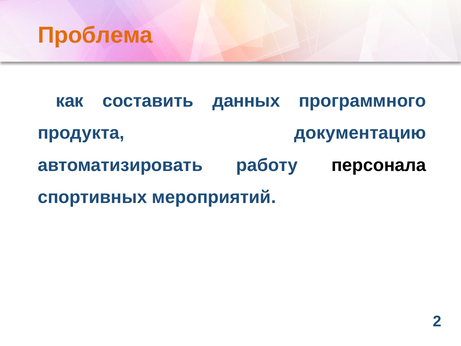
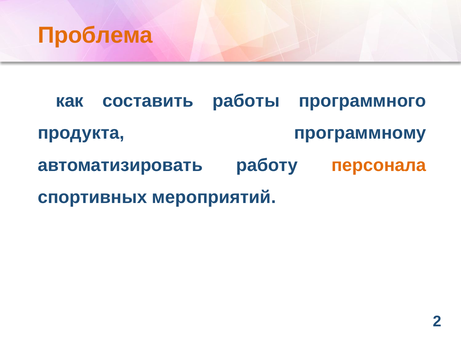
данных: данных -> работы
документацию: документацию -> программному
персонала colour: black -> orange
